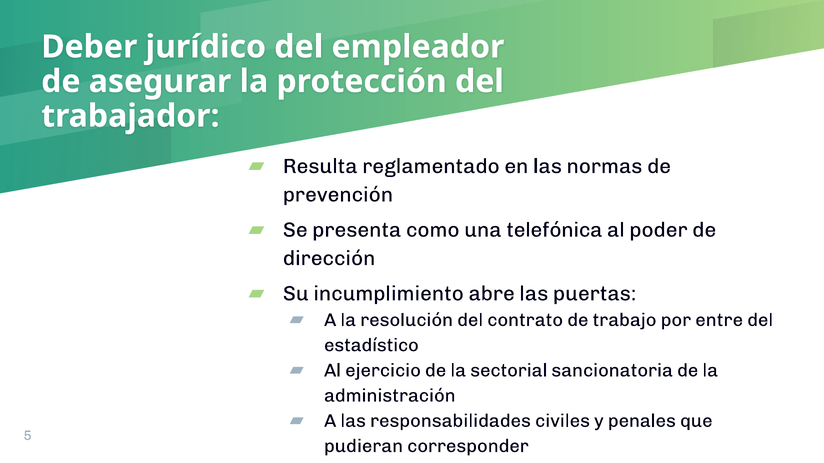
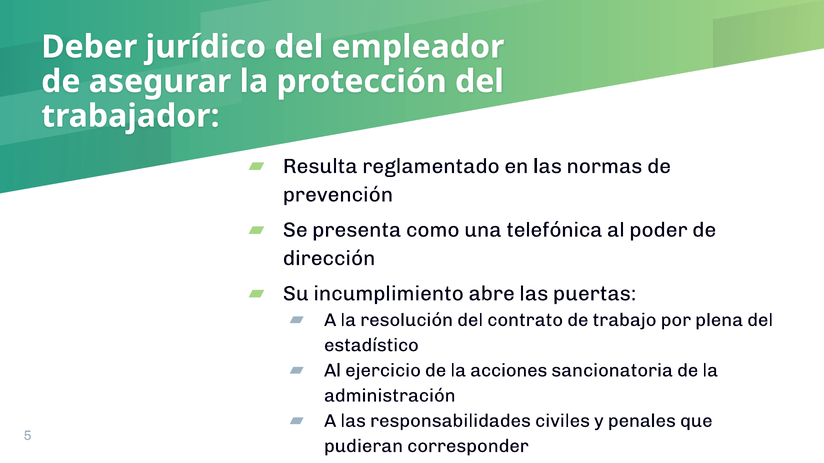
entre: entre -> plena
sectorial: sectorial -> acciones
